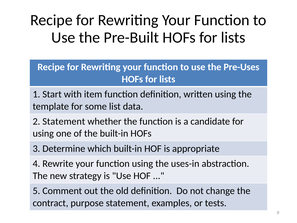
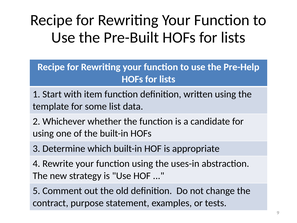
Pre-Uses: Pre-Uses -> Pre-Help
2 Statement: Statement -> Whichever
